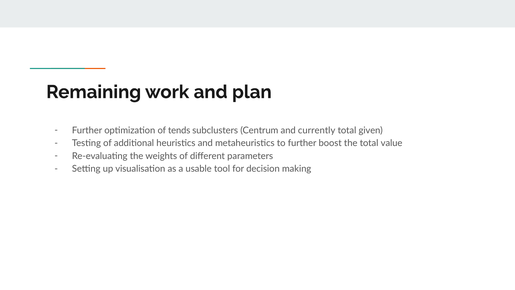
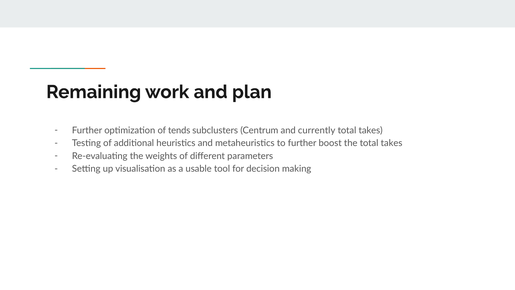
given at (371, 130): given -> takes
the total value: value -> takes
